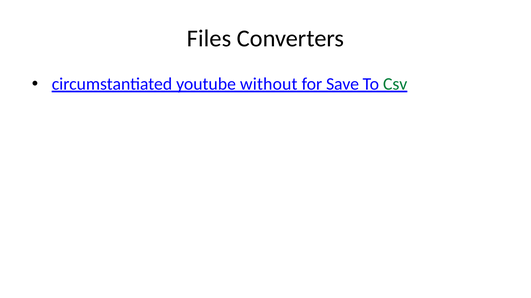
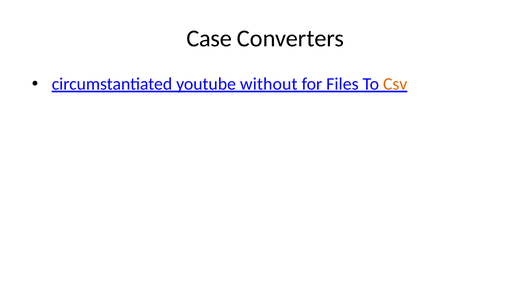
Files: Files -> Case
Save: Save -> Files
Csv colour: green -> orange
